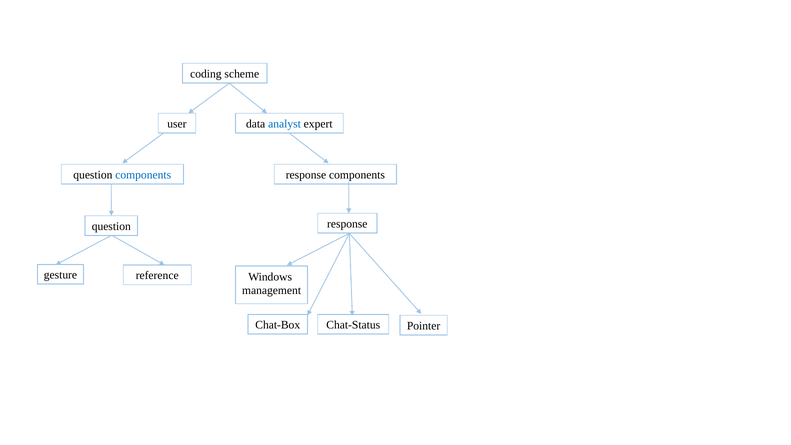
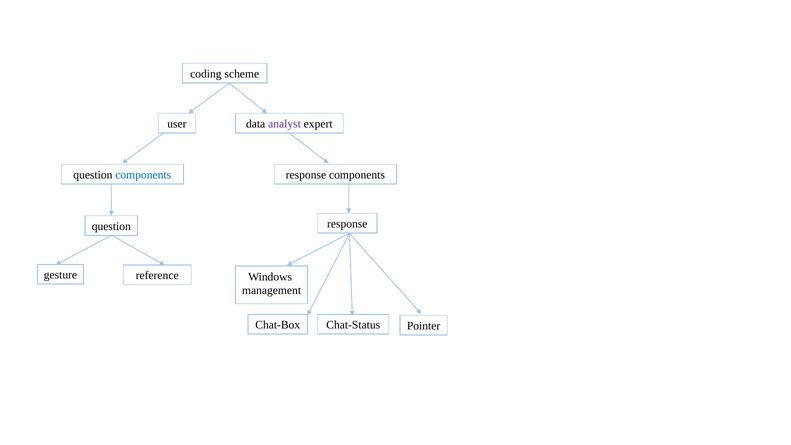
analyst colour: blue -> purple
